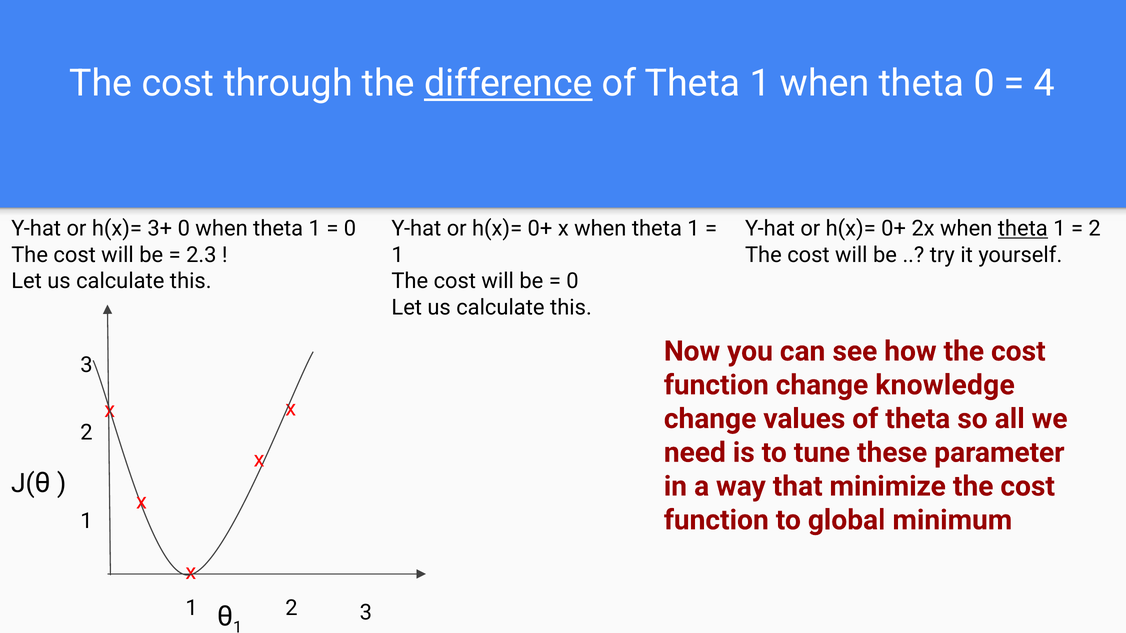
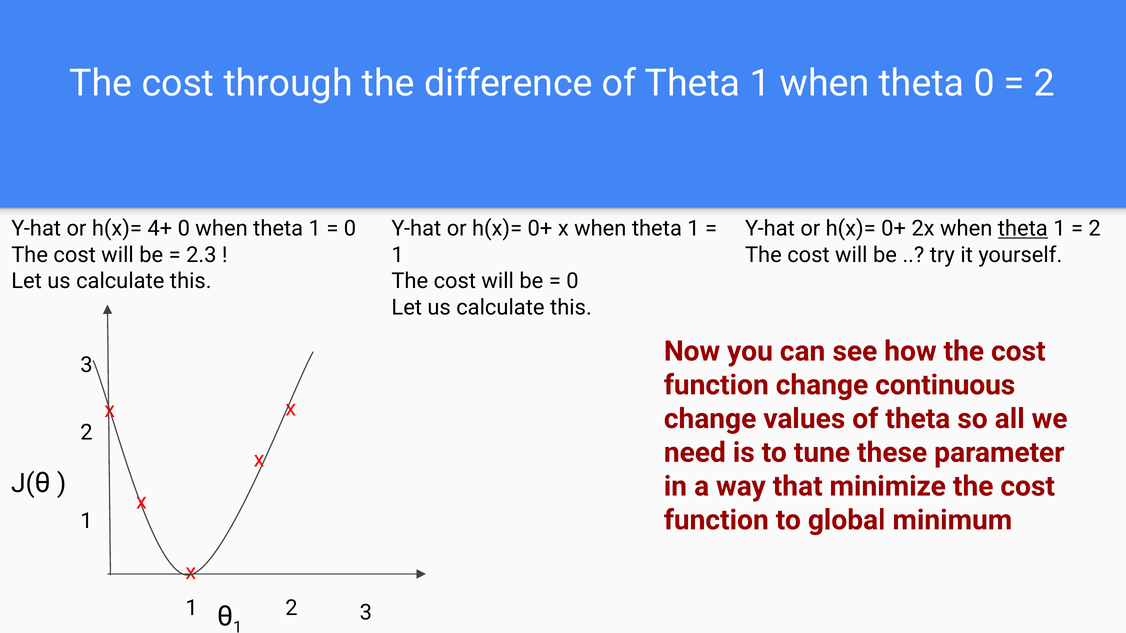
difference underline: present -> none
4 at (1044, 84): 4 -> 2
3+: 3+ -> 4+
knowledge: knowledge -> continuous
